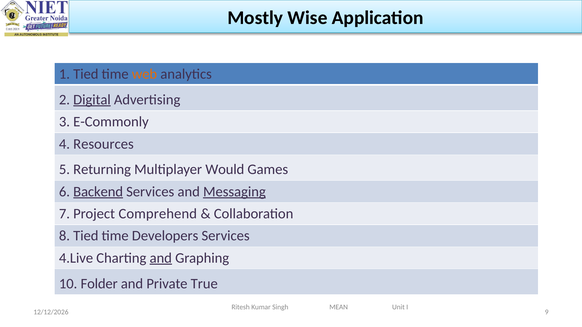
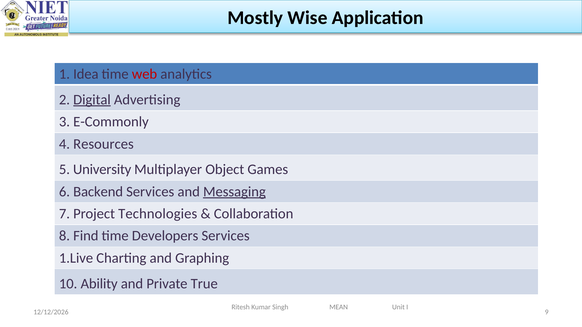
1 Tied: Tied -> Idea
web colour: orange -> red
Returning: Returning -> University
Would: Would -> Object
Backend underline: present -> none
Comprehend: Comprehend -> Technologies
8 Tied: Tied -> Find
4.Live: 4.Live -> 1.Live
and at (161, 258) underline: present -> none
Folder: Folder -> Ability
